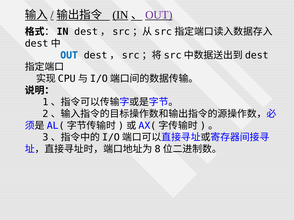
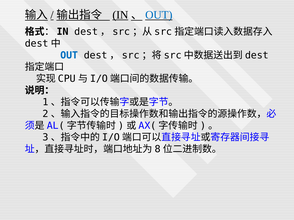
OUT at (159, 15) colour: purple -> blue
